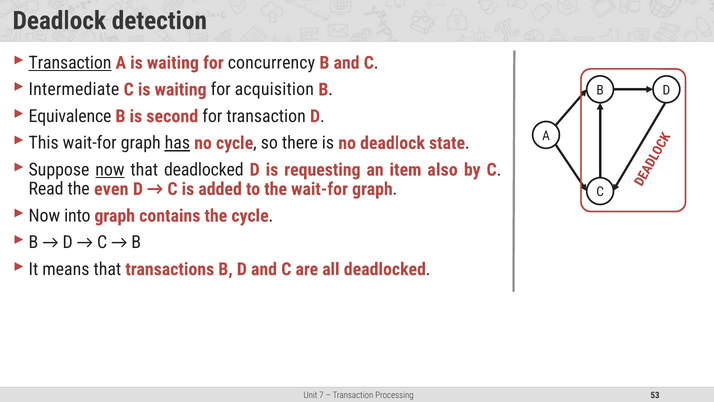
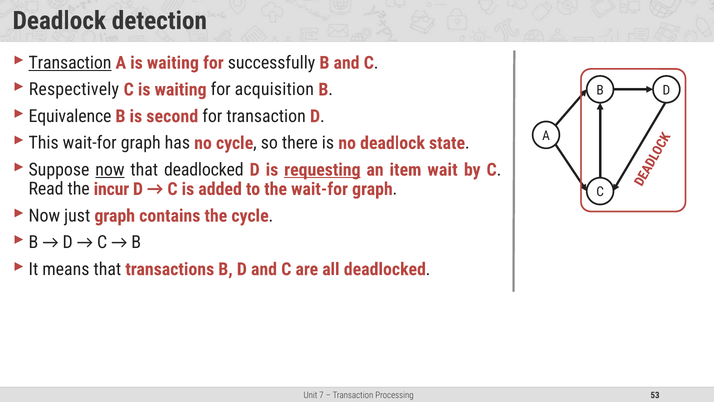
concurrency: concurrency -> successfully
Intermediate: Intermediate -> Respectively
has underline: present -> none
requesting underline: none -> present
also: also -> wait
even: even -> incur
into: into -> just
